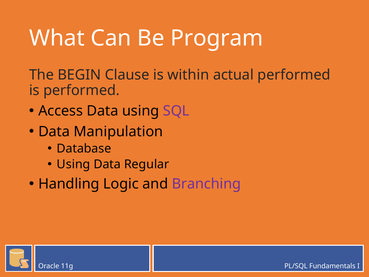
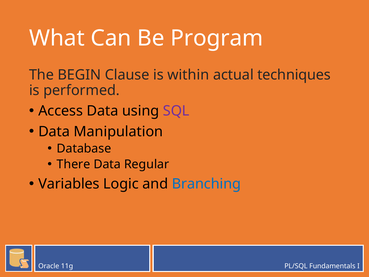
actual performed: performed -> techniques
Using at (74, 164): Using -> There
Handling: Handling -> Variables
Branching colour: purple -> blue
